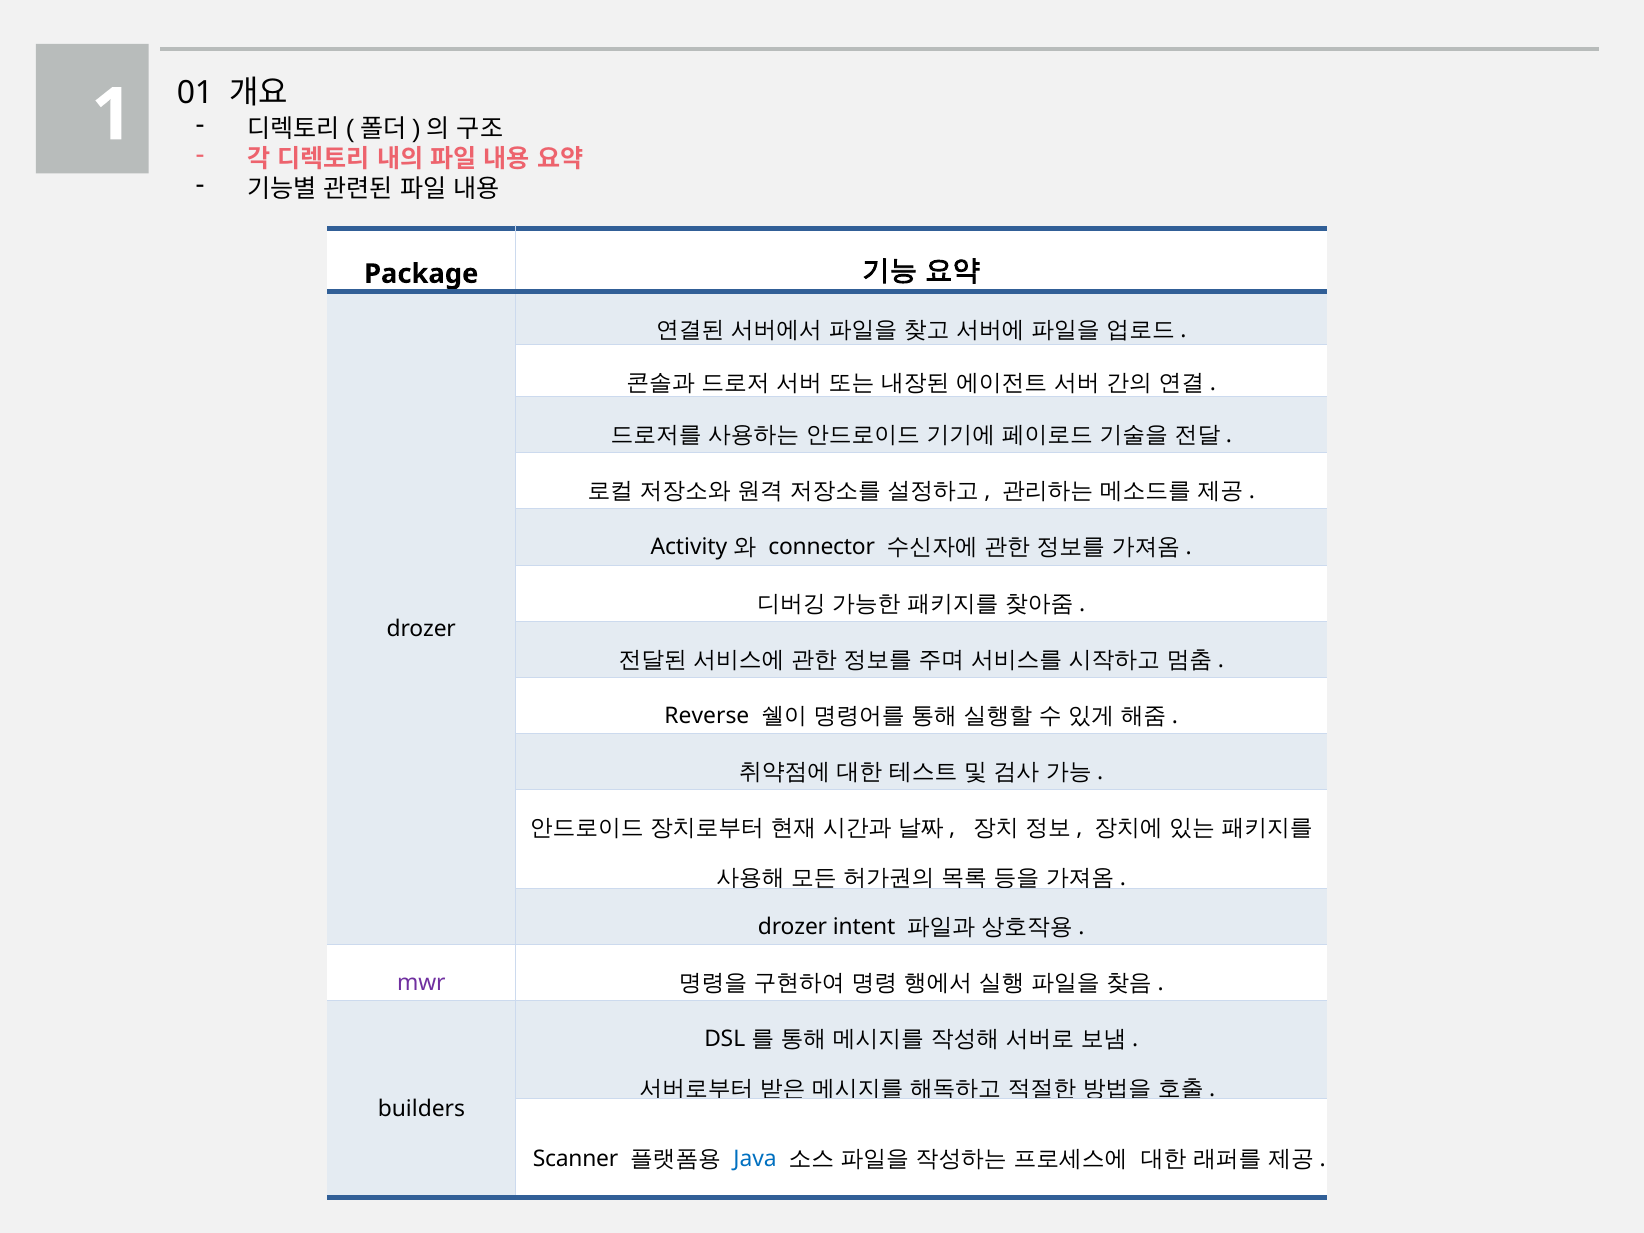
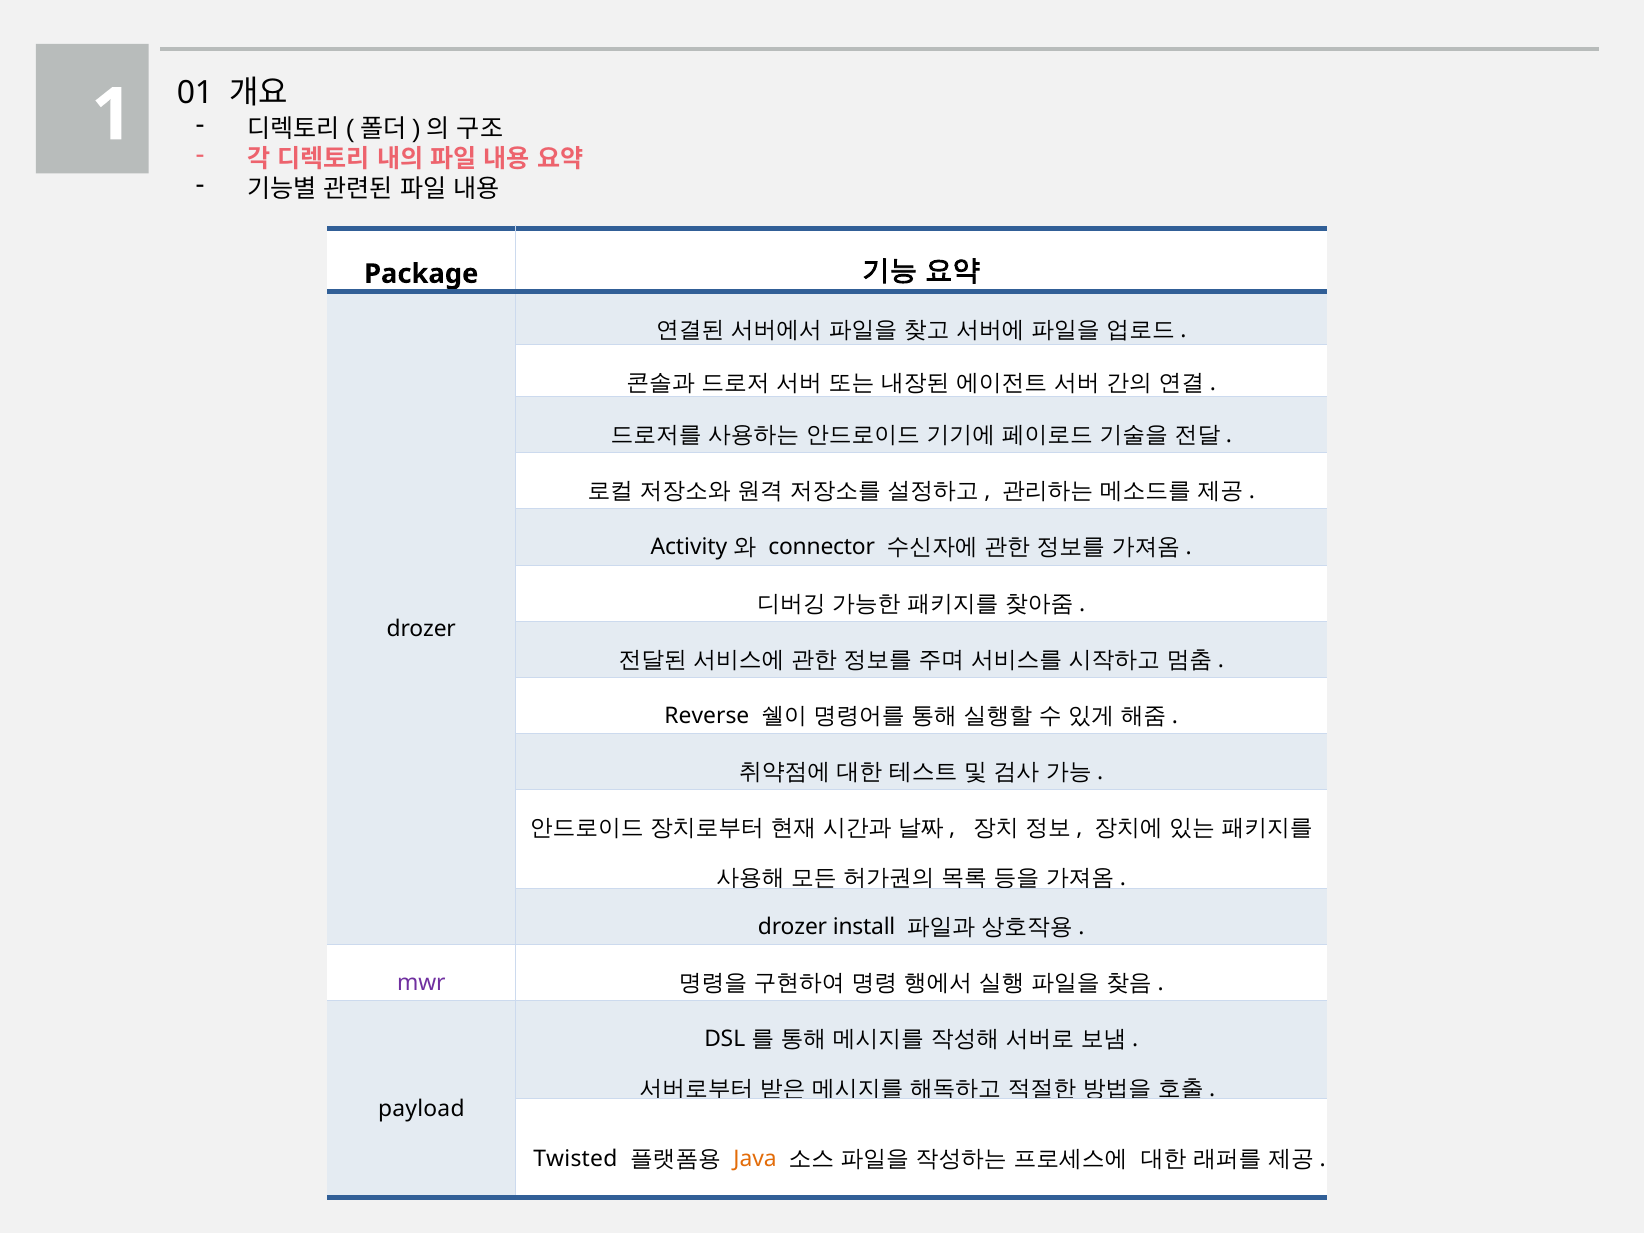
intent: intent -> install
builders: builders -> payload
Scanner: Scanner -> Twisted
Java colour: blue -> orange
